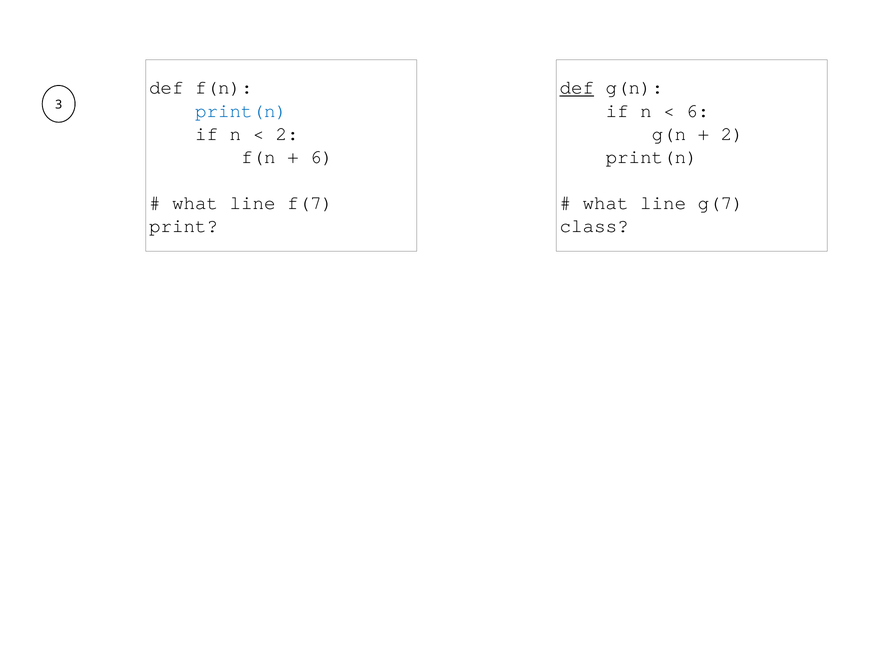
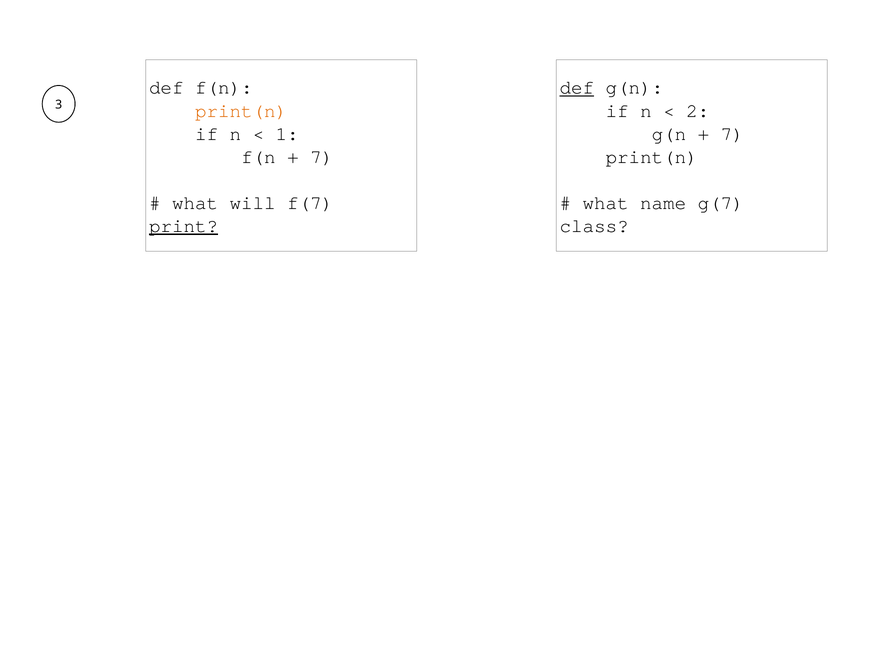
print(n at (241, 111) colour: blue -> orange
6 at (698, 111): 6 -> 2
2 at (287, 134): 2 -> 1
2 at (732, 134): 2 -> 7
6 at (322, 157): 6 -> 7
line at (253, 203): line -> will
line at (663, 203): line -> name
print underline: none -> present
